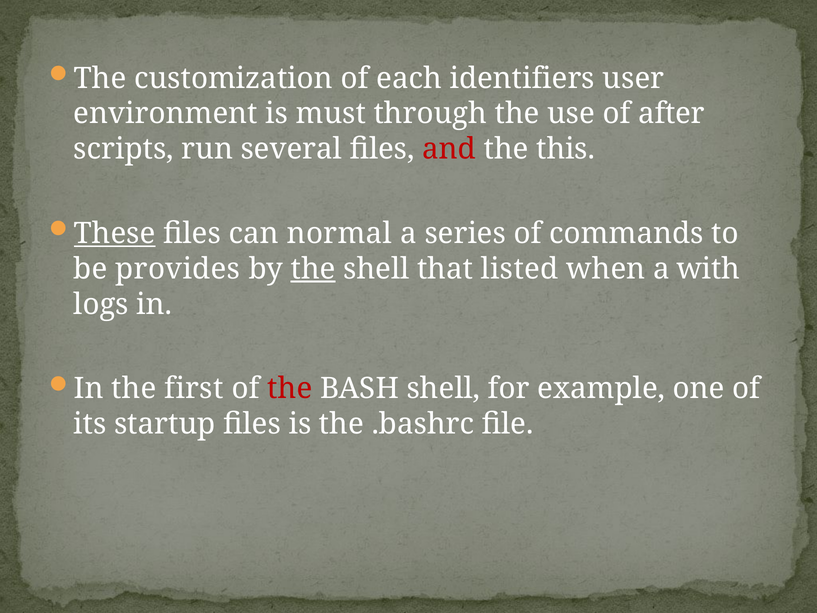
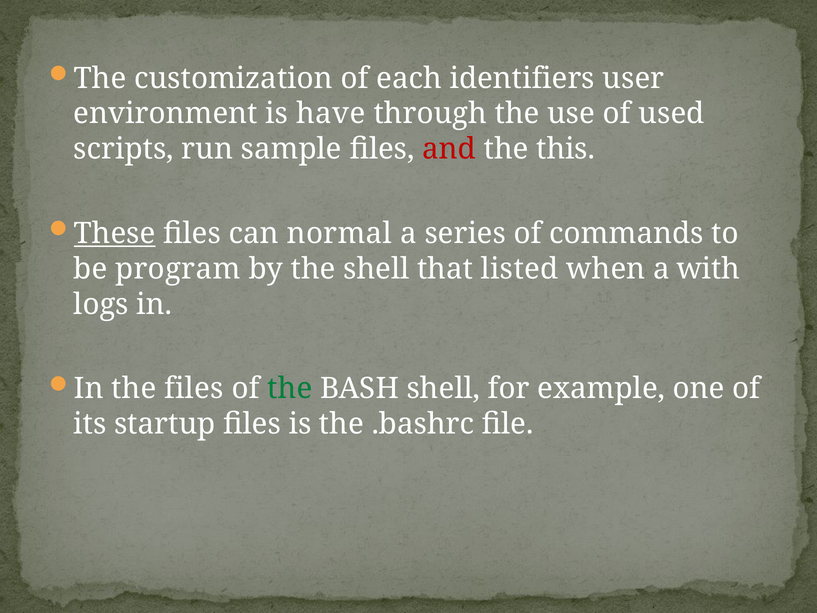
must: must -> have
after: after -> used
several: several -> sample
provides: provides -> program
the at (313, 269) underline: present -> none
the first: first -> files
the at (290, 389) colour: red -> green
